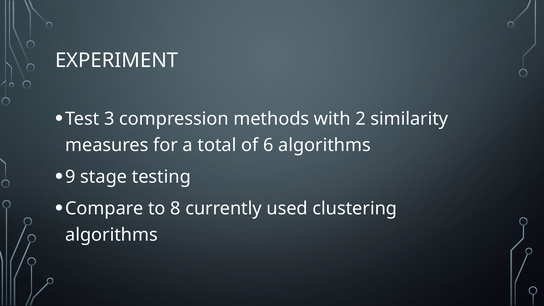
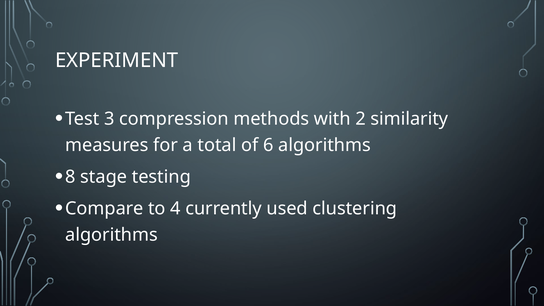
9: 9 -> 8
8: 8 -> 4
